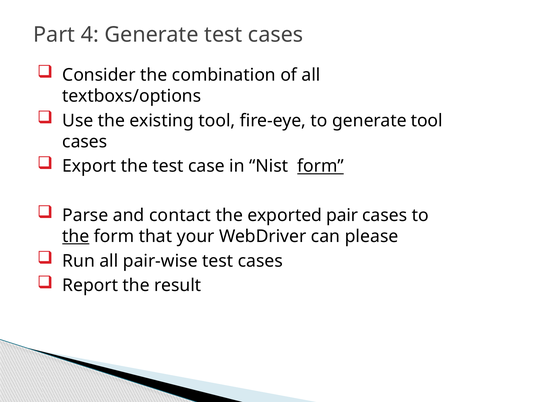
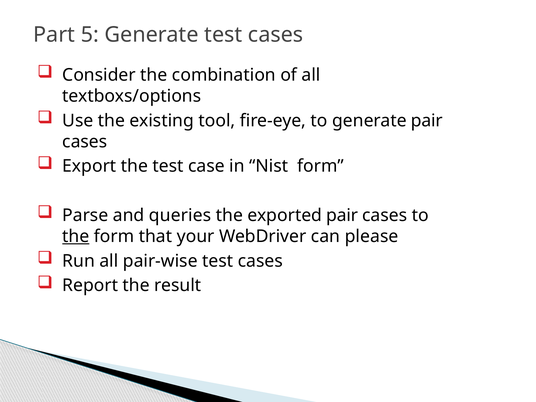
4: 4 -> 5
generate tool: tool -> pair
form at (321, 166) underline: present -> none
contact: contact -> queries
